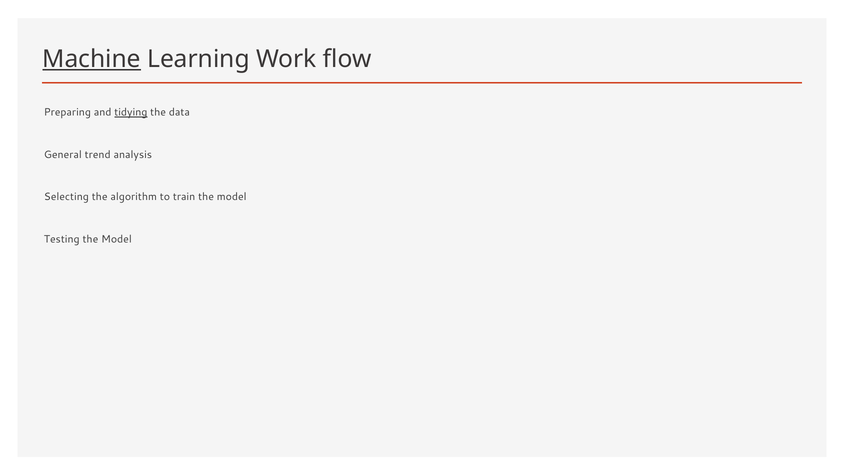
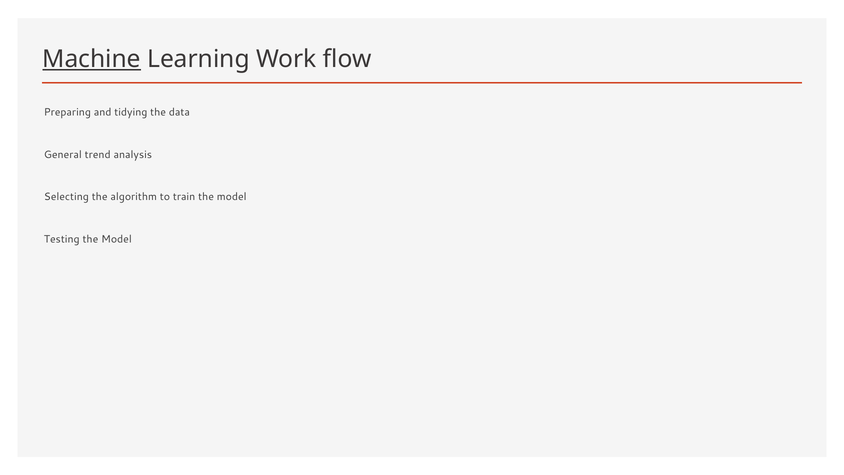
tidying underline: present -> none
